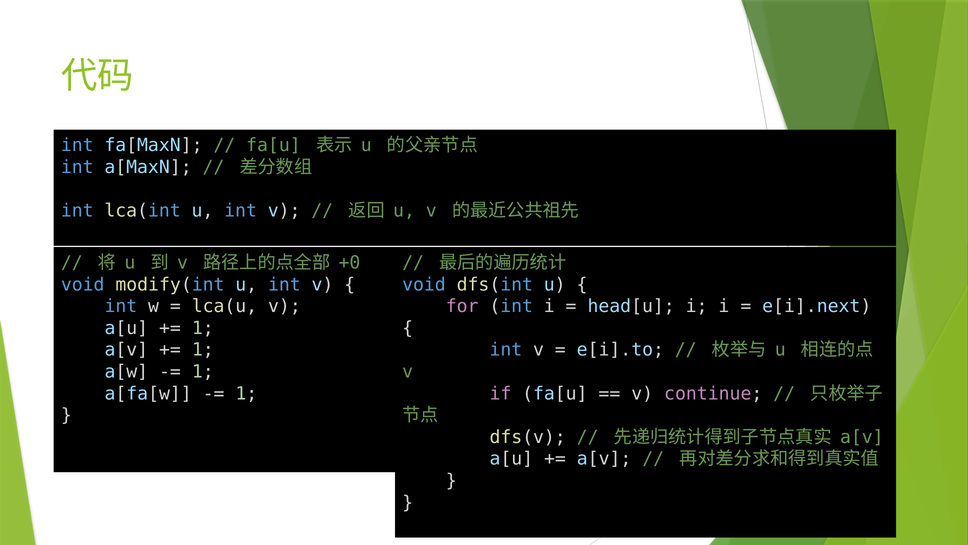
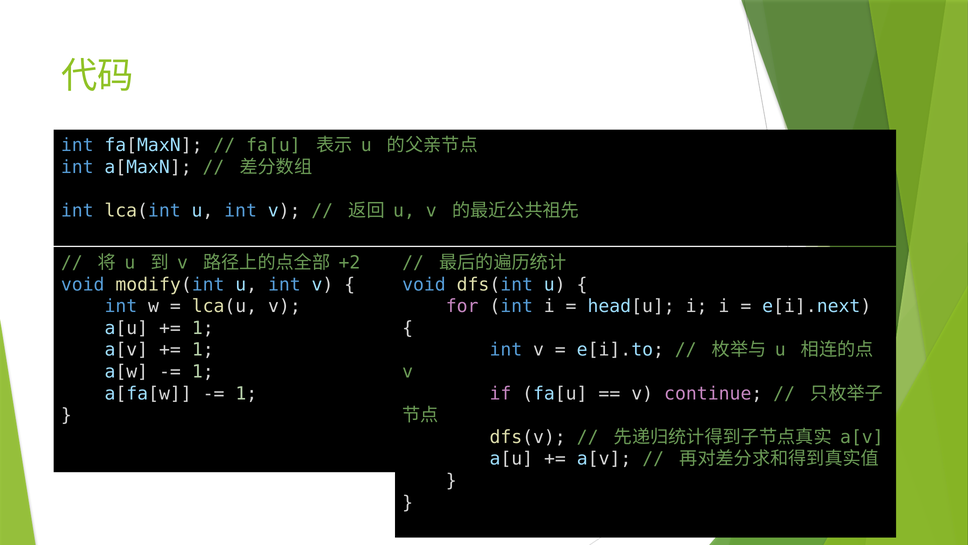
+0: +0 -> +2
